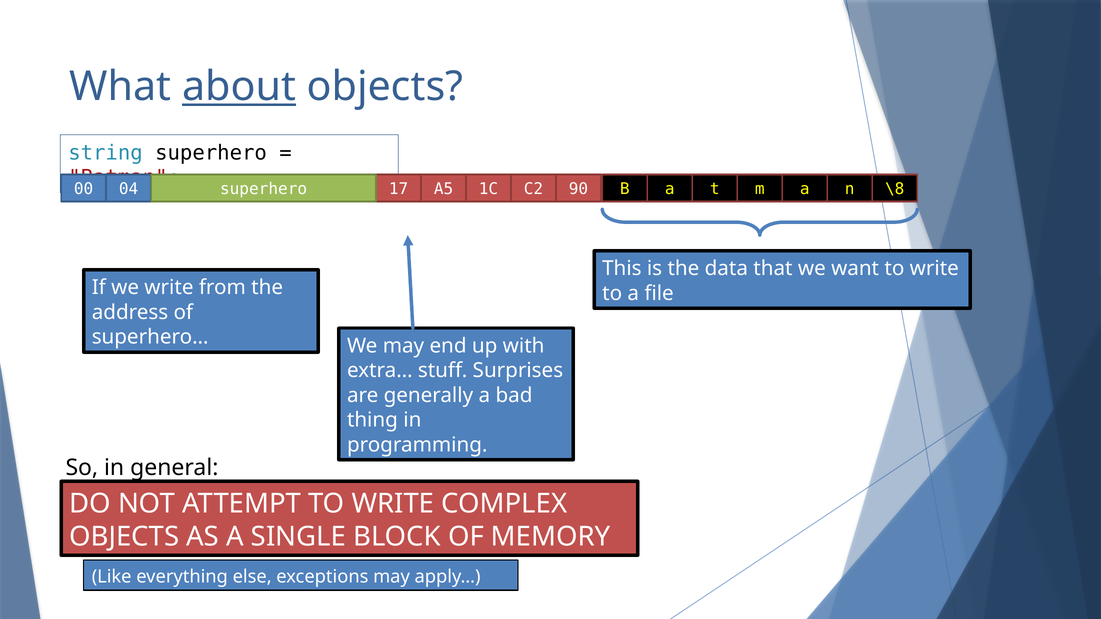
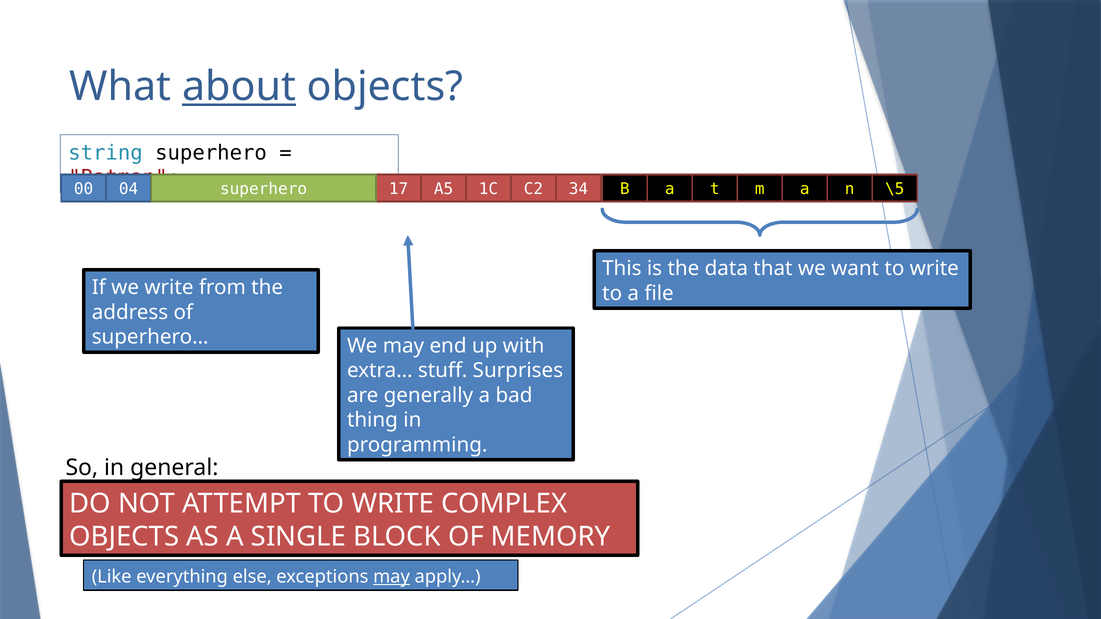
90: 90 -> 34
\8: \8 -> \5
may at (391, 577) underline: none -> present
